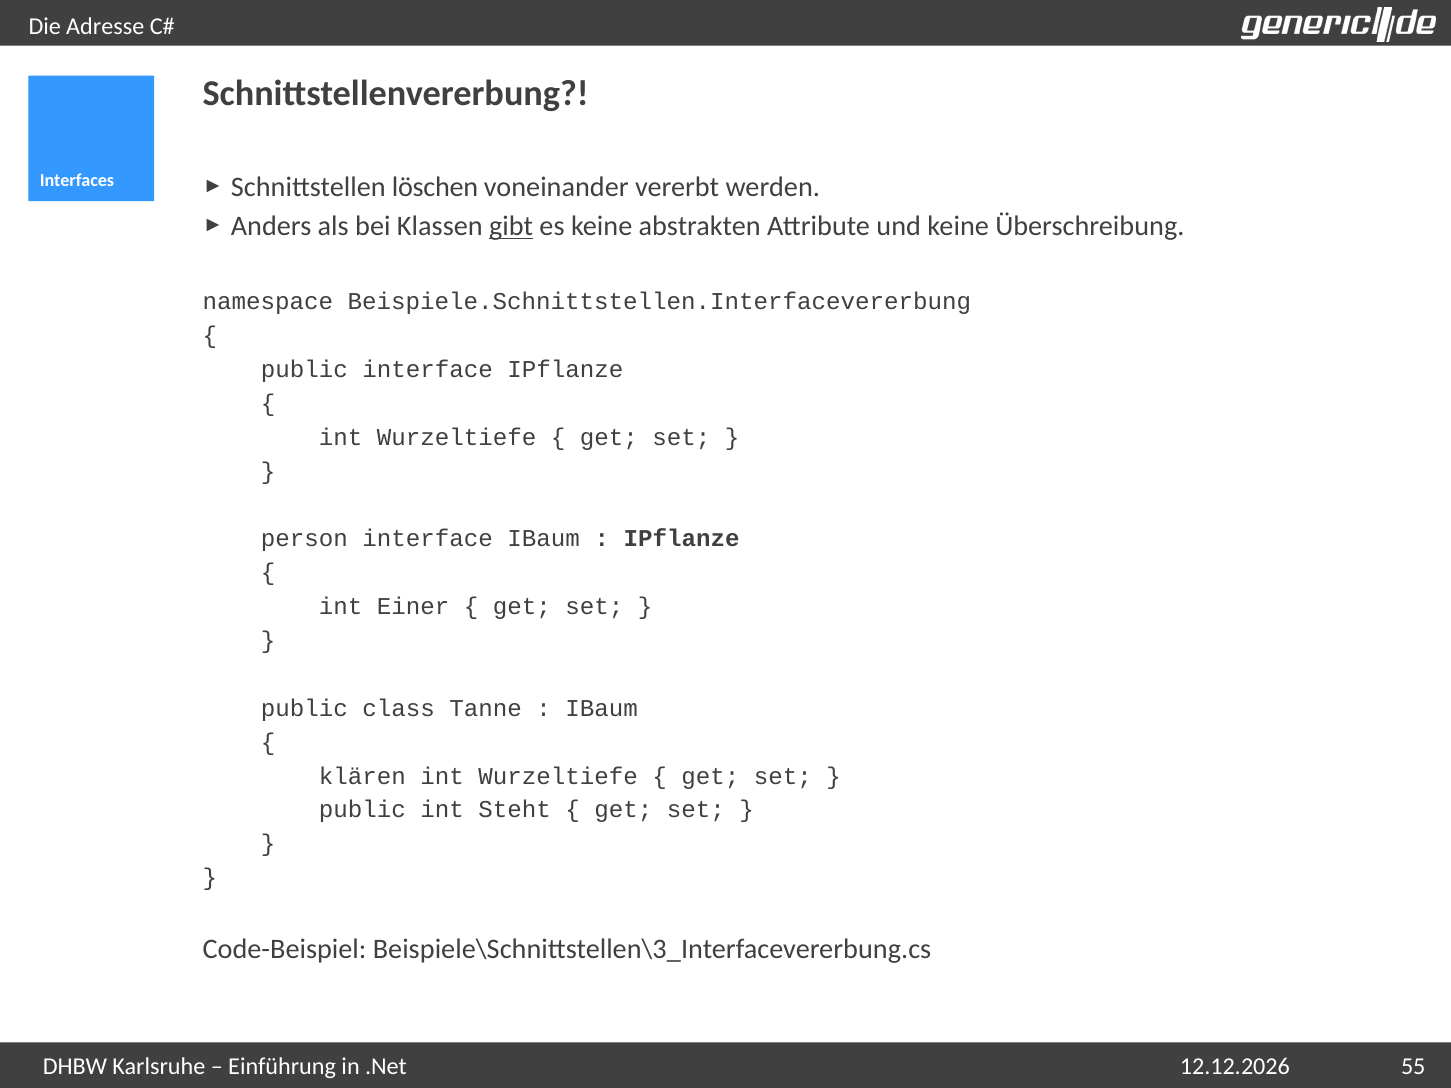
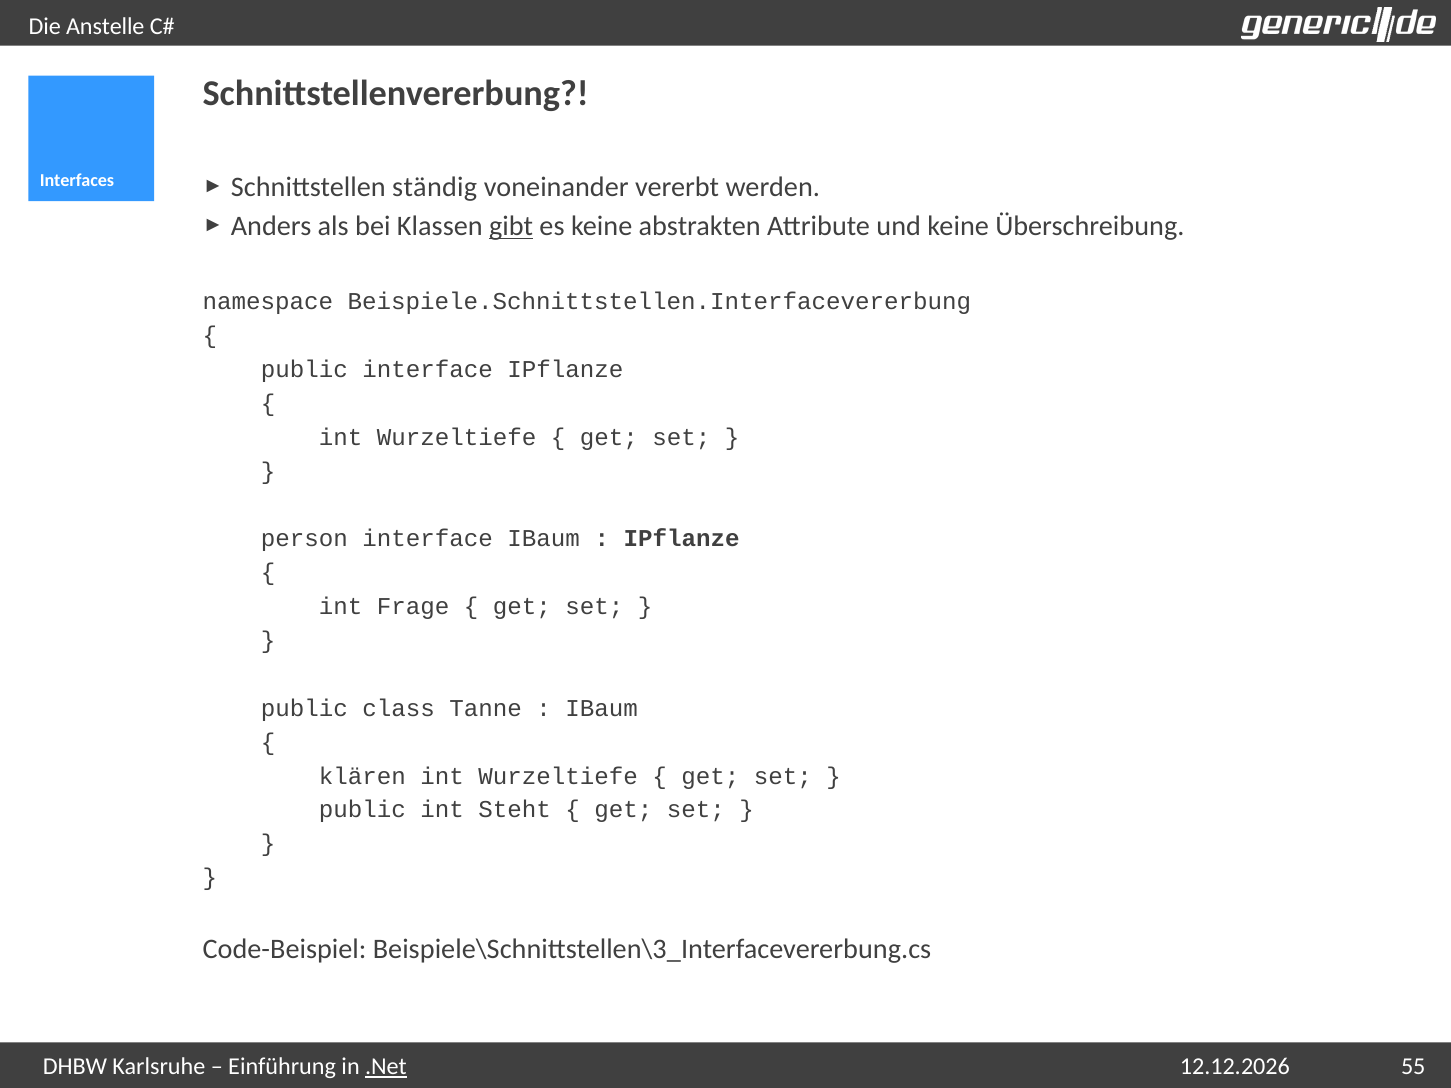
Adresse: Adresse -> Anstelle
löschen: löschen -> ständig
Einer: Einer -> Frage
.Net underline: none -> present
